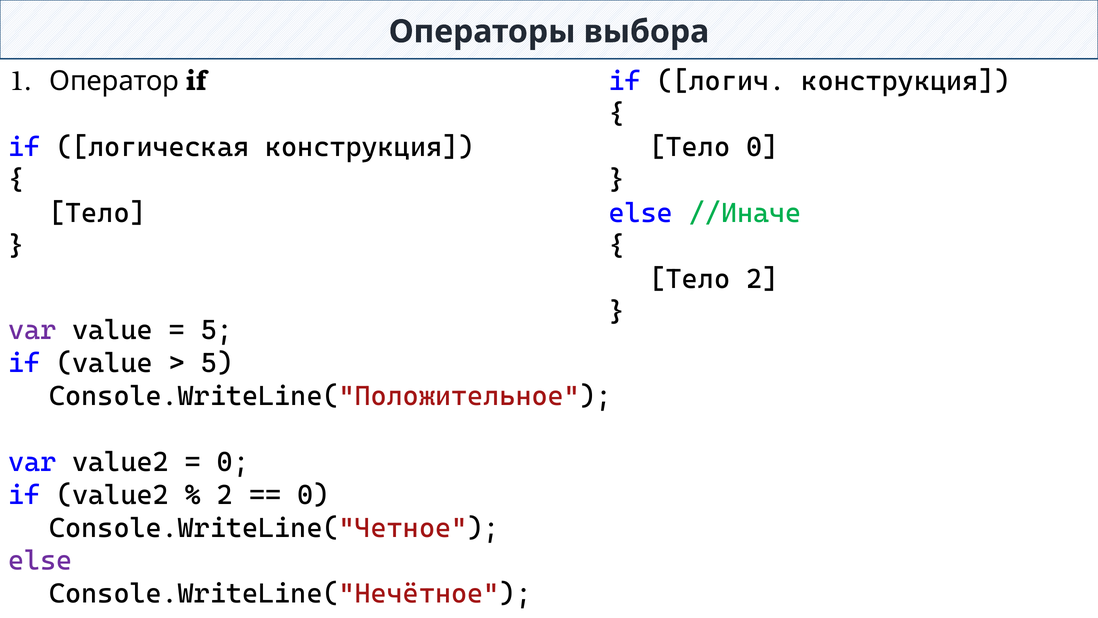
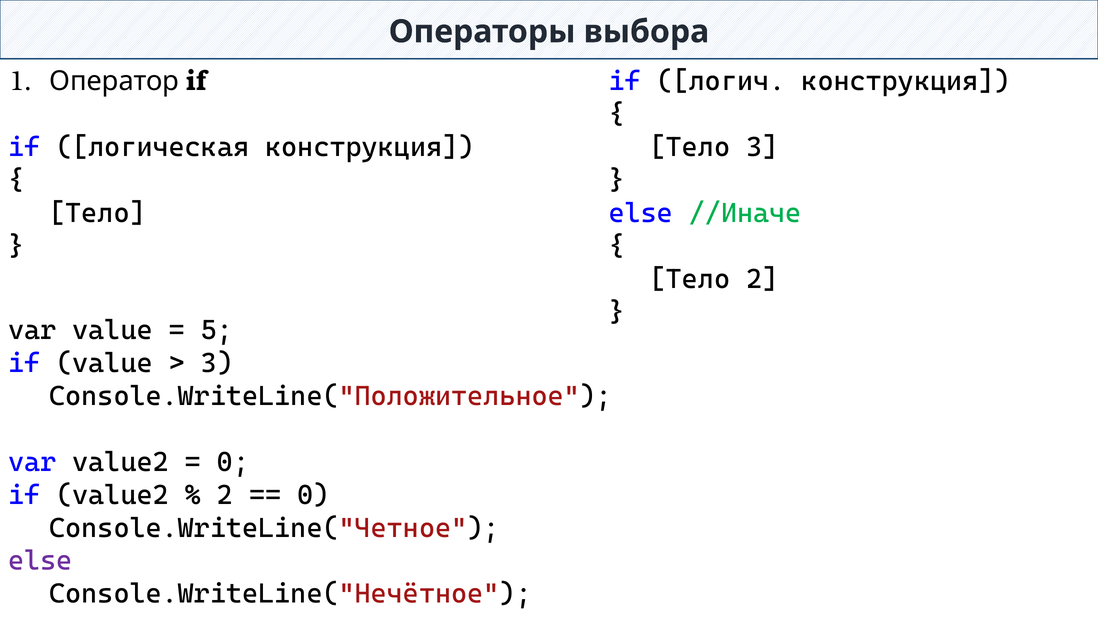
Тело 0: 0 -> 3
var at (32, 330) colour: purple -> black
5 at (217, 363): 5 -> 3
